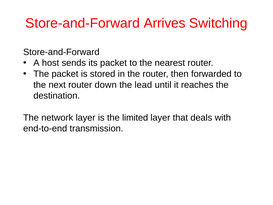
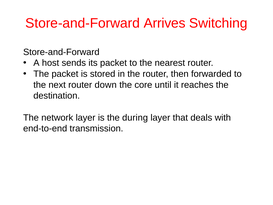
lead: lead -> core
limited: limited -> during
